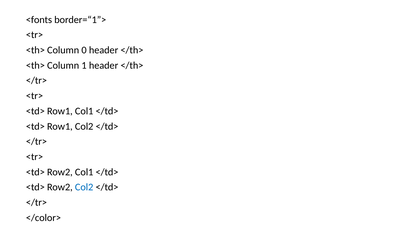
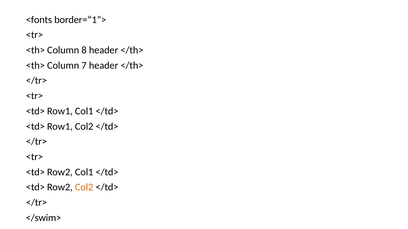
0: 0 -> 8
1: 1 -> 7
Col2 at (84, 188) colour: blue -> orange
</color>: </color> -> </swim>
